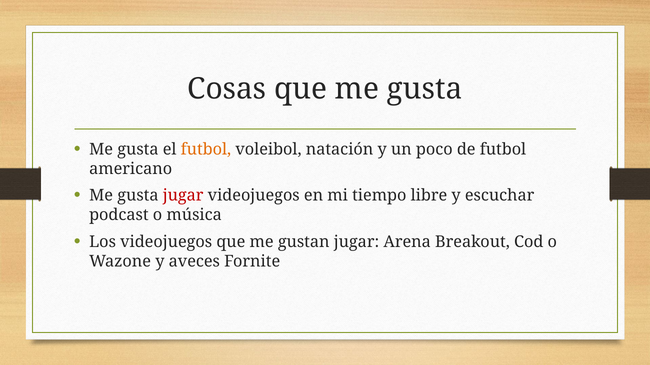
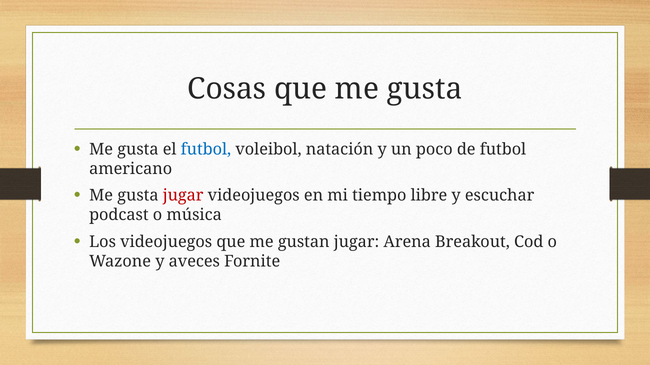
futbol at (206, 150) colour: orange -> blue
